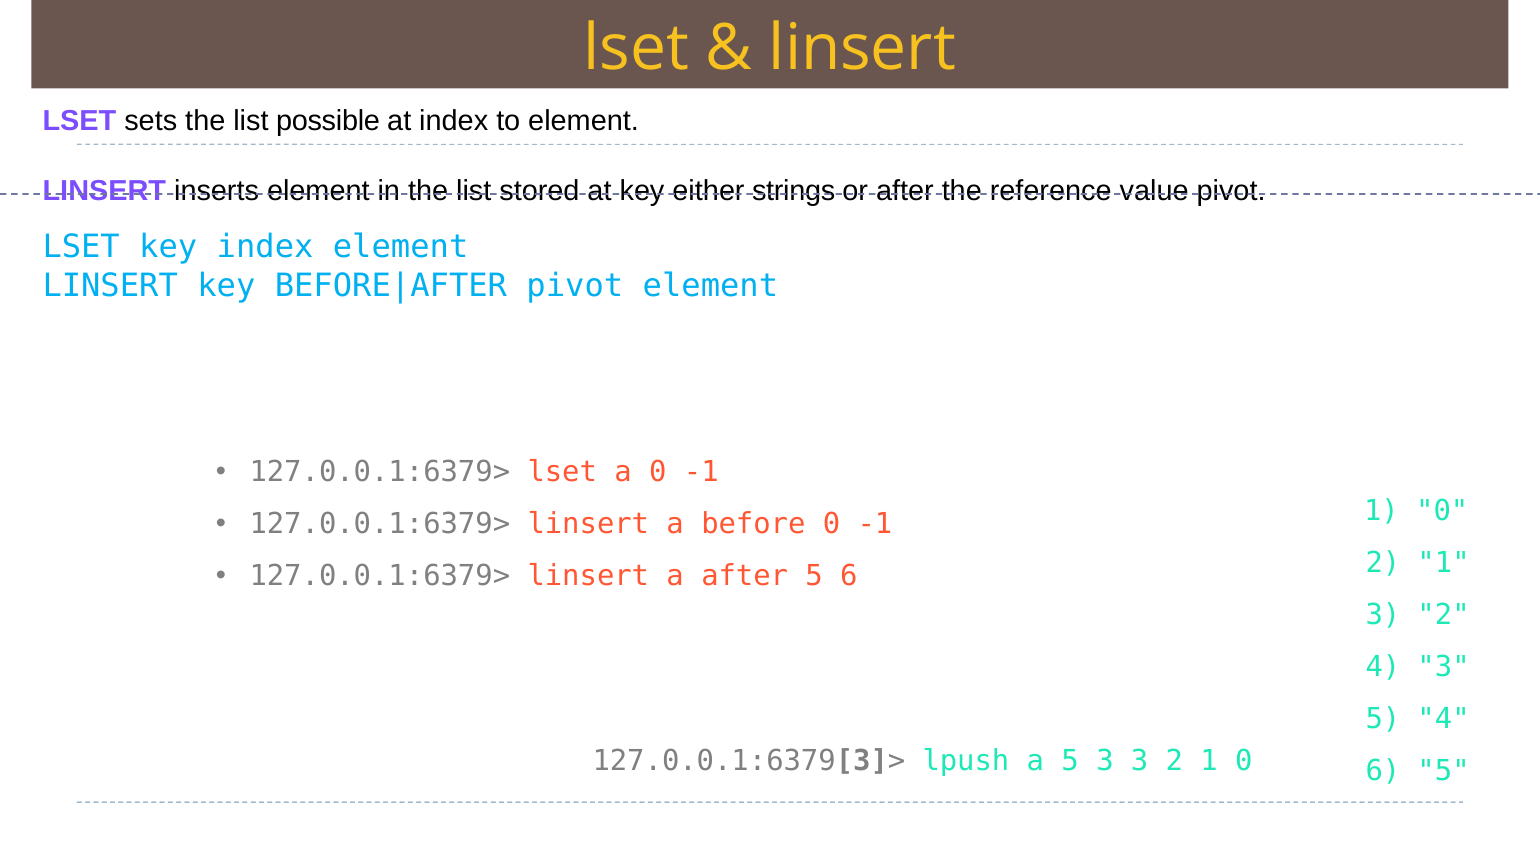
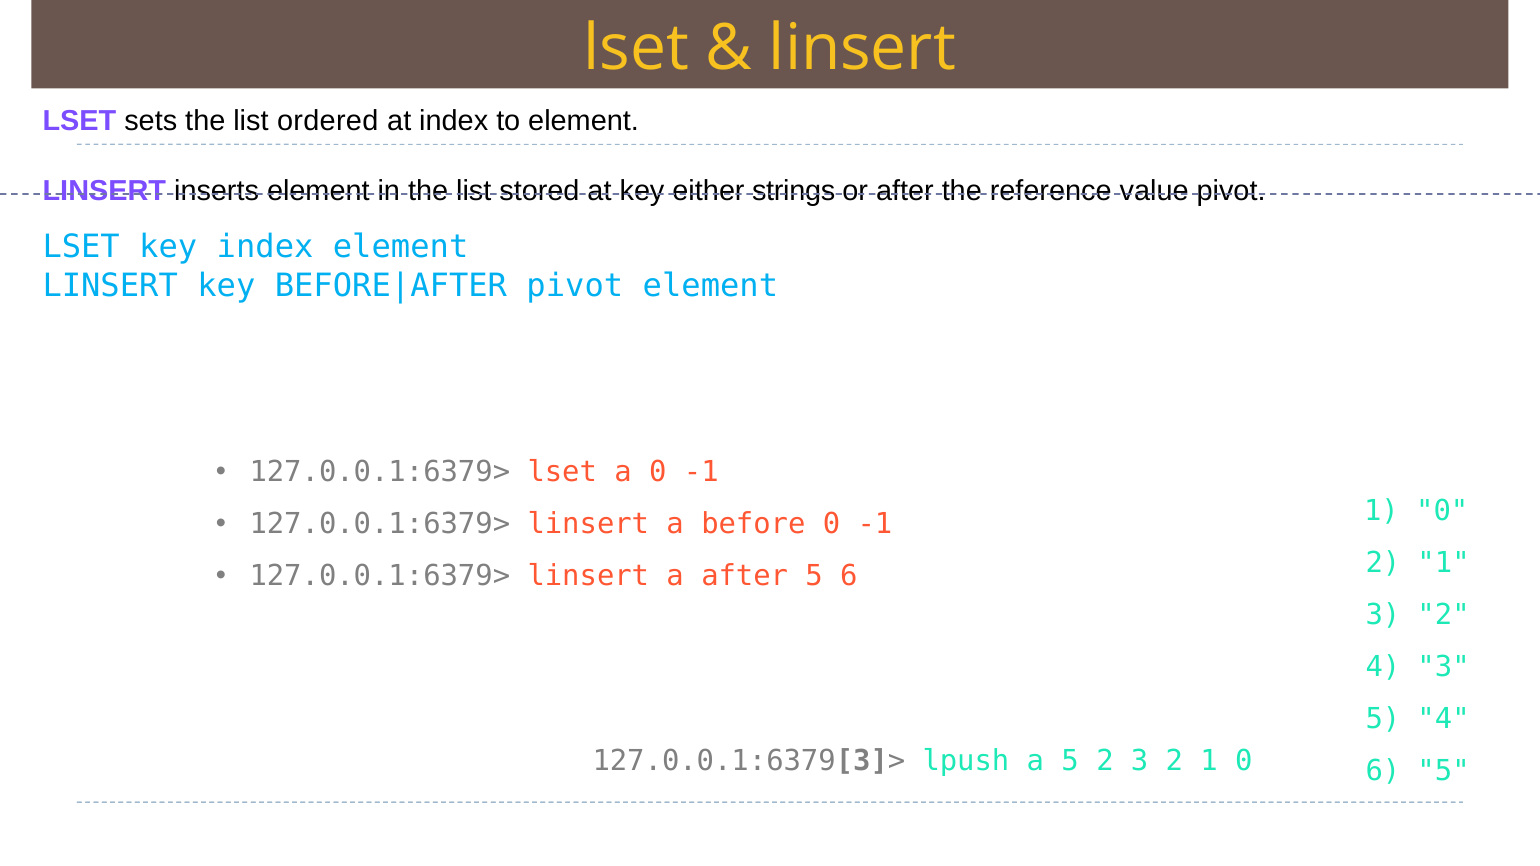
possible: possible -> ordered
5 3: 3 -> 2
